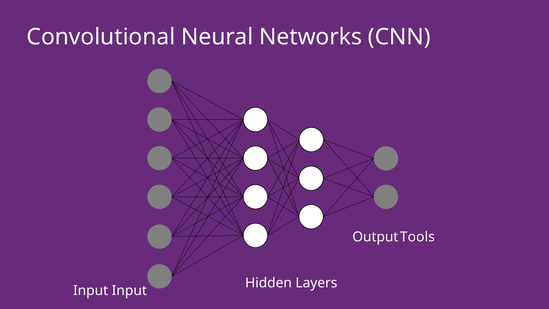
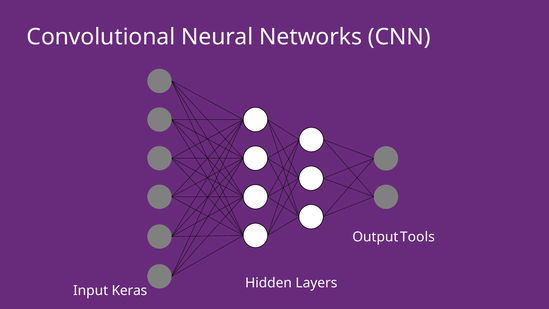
Input Input: Input -> Keras
